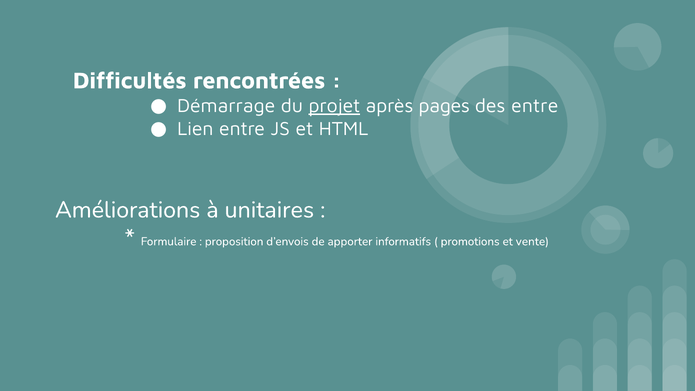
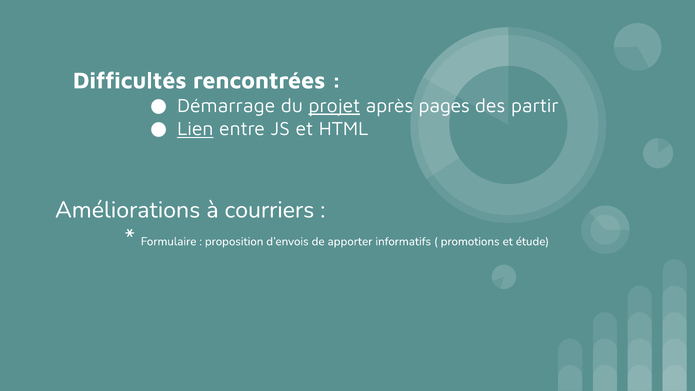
des entre: entre -> partir
Lien underline: none -> present
unitaires: unitaires -> courriers
vente: vente -> étude
